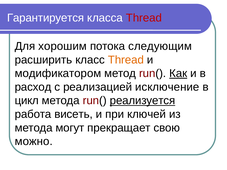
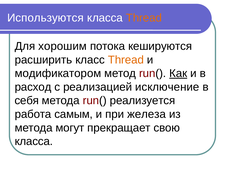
Гарантируется: Гарантируется -> Используются
Thread at (144, 18) colour: red -> orange
следующим: следующим -> кешируются
цикл: цикл -> себя
реализуется underline: present -> none
висеть: висеть -> самым
ключей: ключей -> железа
можно at (34, 142): можно -> класса
